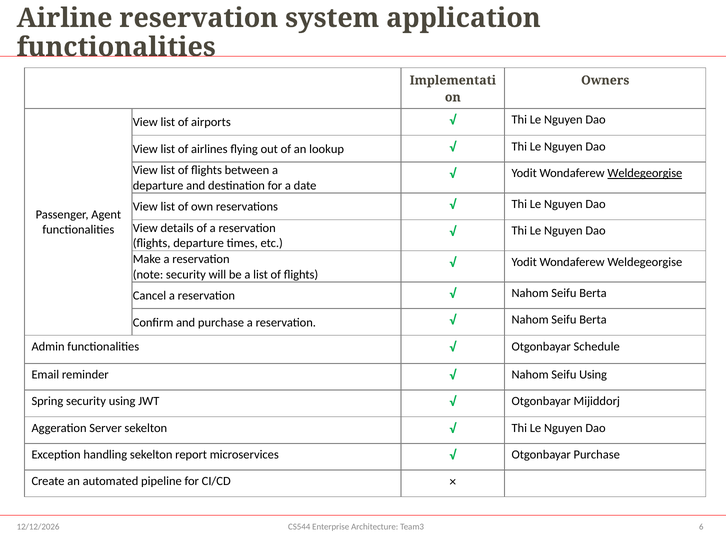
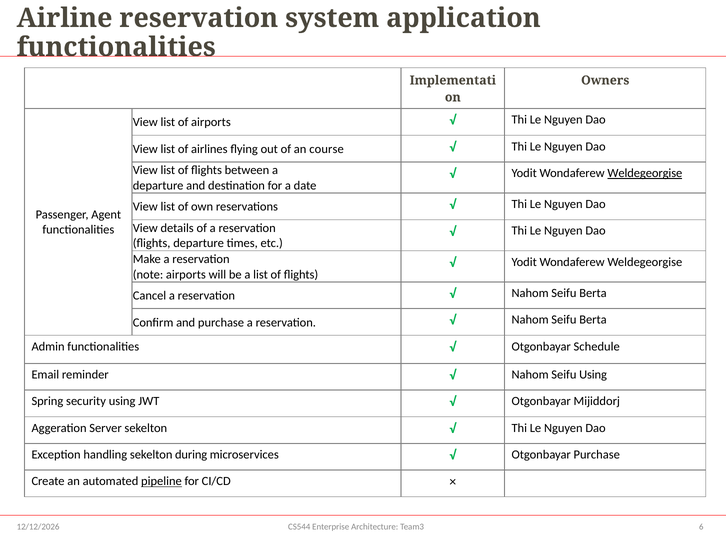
lookup: lookup -> course
note security: security -> airports
report: report -> during
pipeline underline: none -> present
